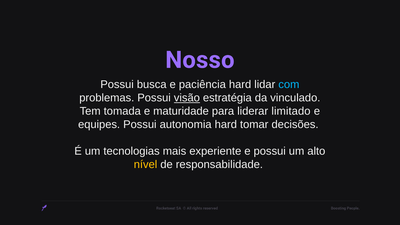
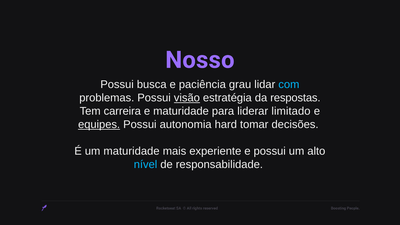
paciência hard: hard -> grau
vinculado: vinculado -> respostas
tomada: tomada -> carreira
equipes underline: none -> present
um tecnologias: tecnologias -> maturidade
nível colour: yellow -> light blue
